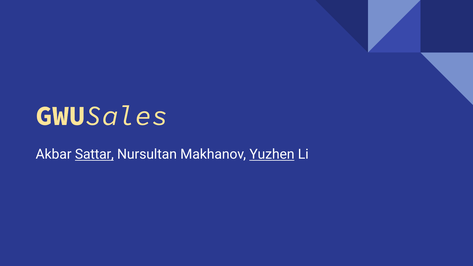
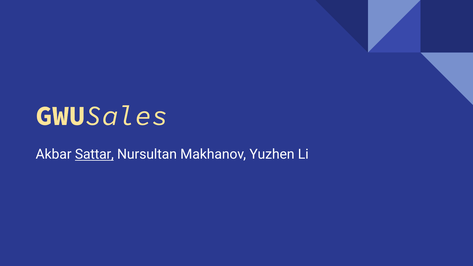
Yuzhen underline: present -> none
